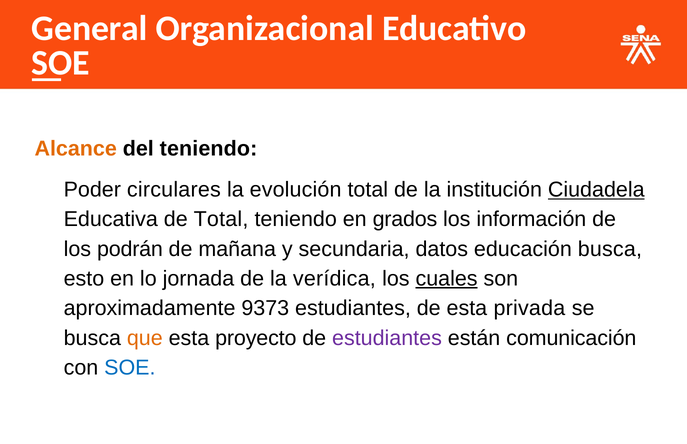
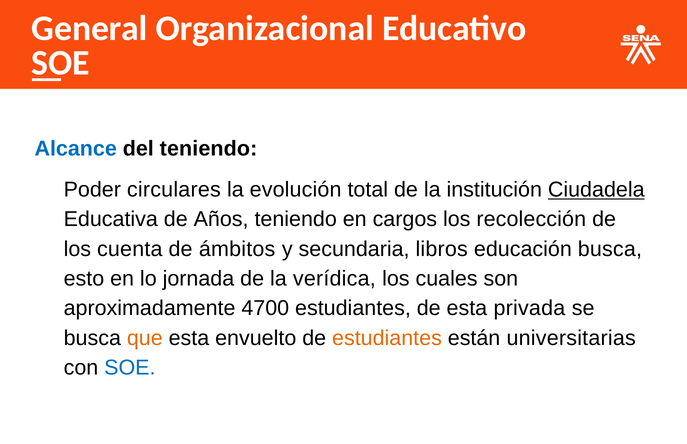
Alcance colour: orange -> blue
de Total: Total -> Años
grados: grados -> cargos
información: información -> recolección
podrán: podrán -> cuenta
mañana: mañana -> ámbitos
datos: datos -> libros
cuales underline: present -> none
9373: 9373 -> 4700
proyecto: proyecto -> envuelto
estudiantes at (387, 338) colour: purple -> orange
comunicación: comunicación -> universitarias
